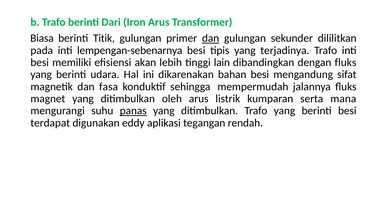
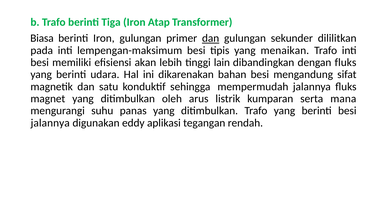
Dari: Dari -> Tiga
Iron Arus: Arus -> Atap
berinti Titik: Titik -> Iron
lempengan-sebenarnya: lempengan-sebenarnya -> lempengan-maksimum
terjadinya: terjadinya -> menaikan
fasa: fasa -> satu
panas underline: present -> none
terdapat at (50, 123): terdapat -> jalannya
